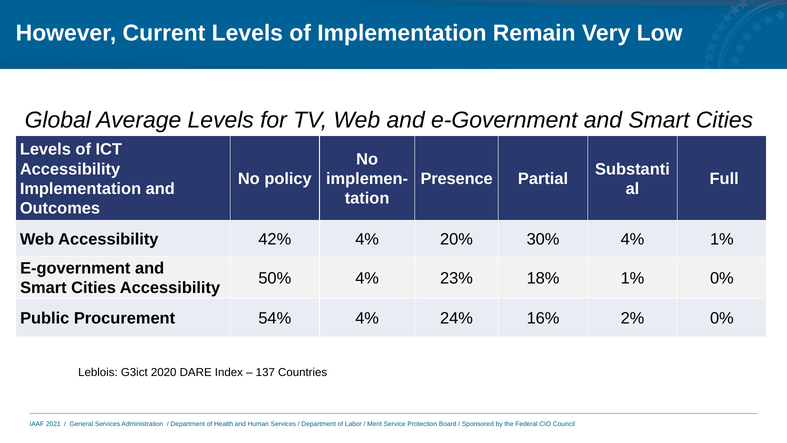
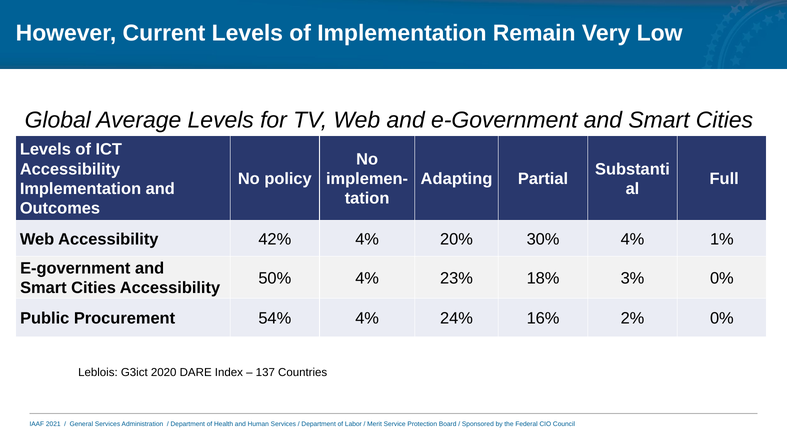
Presence: Presence -> Adapting
18% 1%: 1% -> 3%
